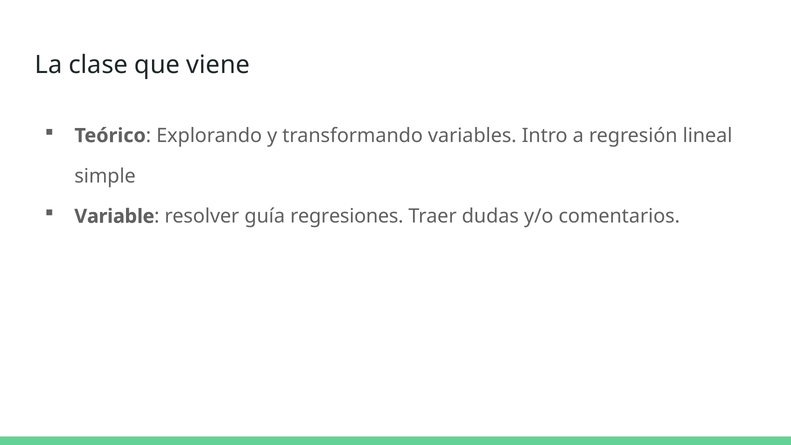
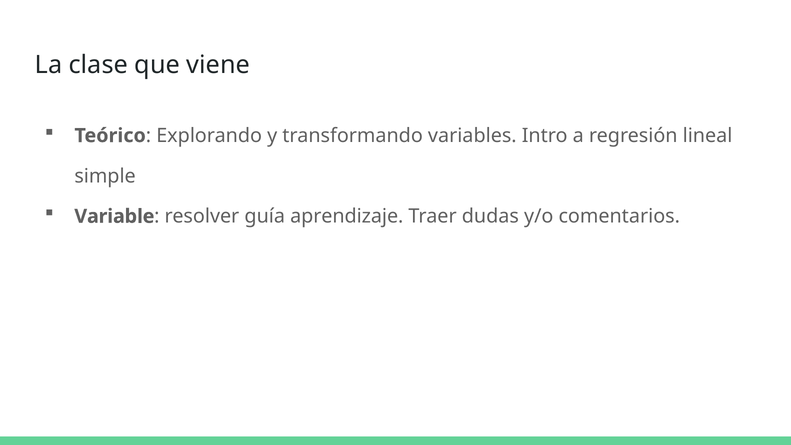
regresiones: regresiones -> aprendizaje
